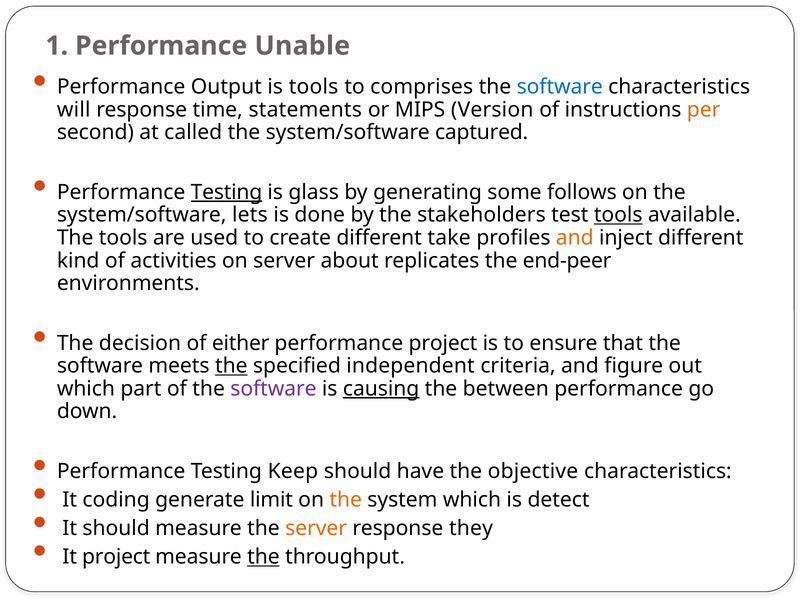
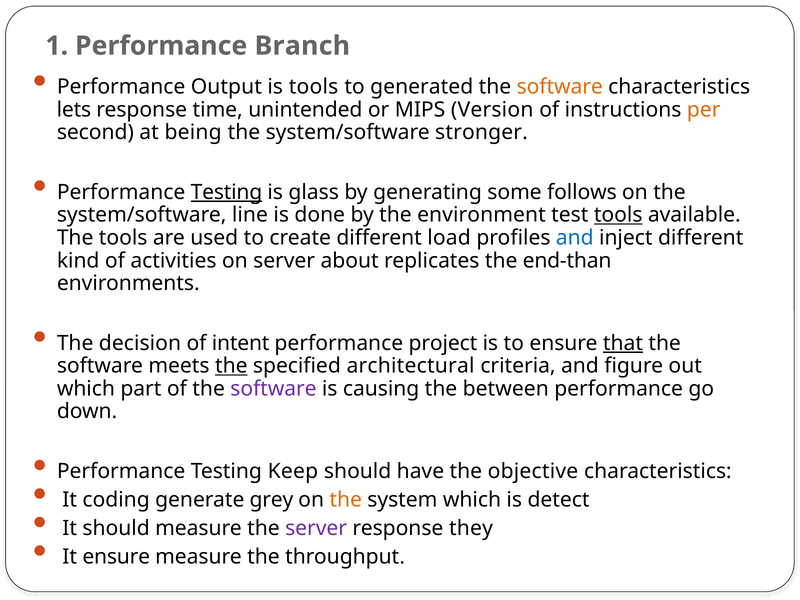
Unable: Unable -> Branch
comprises: comprises -> generated
software at (560, 87) colour: blue -> orange
will: will -> lets
statements: statements -> unintended
called: called -> being
captured: captured -> stronger
lets: lets -> line
stakeholders: stakeholders -> environment
take: take -> load
and at (575, 238) colour: orange -> blue
end-peer: end-peer -> end-than
either: either -> intent
that underline: none -> present
independent: independent -> architectural
causing underline: present -> none
limit: limit -> grey
server at (316, 528) colour: orange -> purple
It project: project -> ensure
the at (263, 557) underline: present -> none
